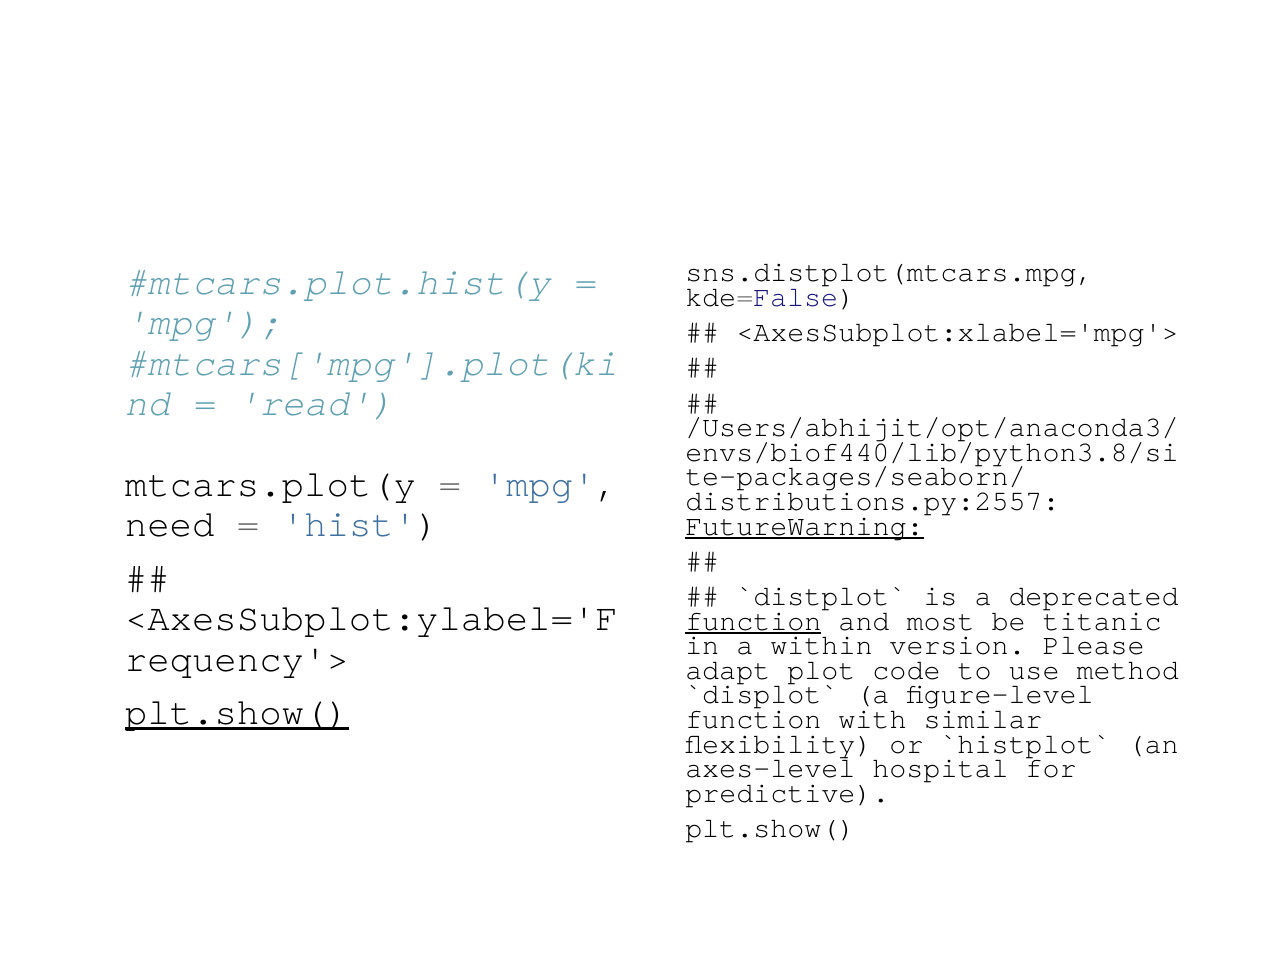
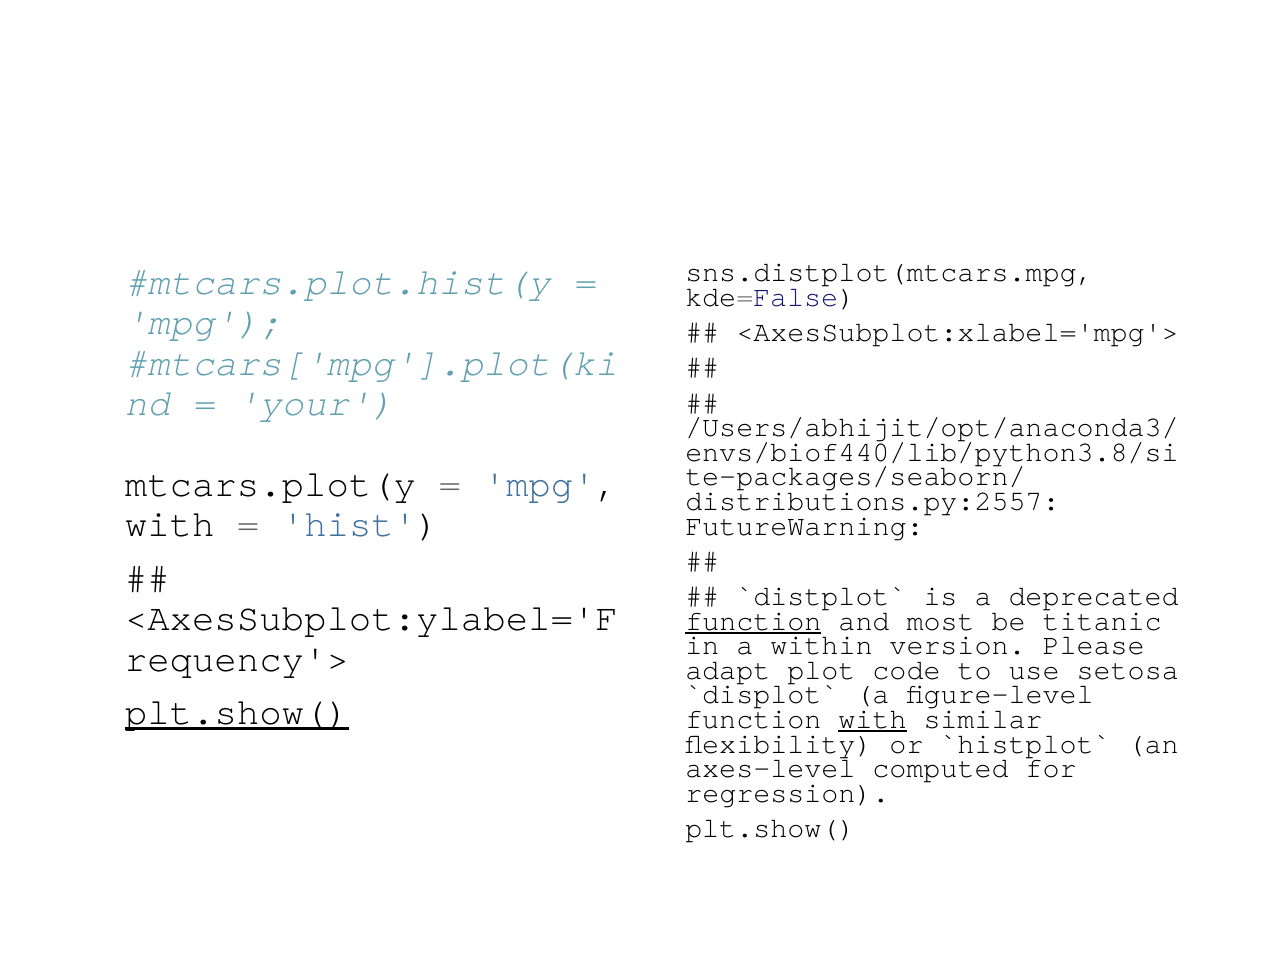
read: read -> your
need at (170, 524): need -> with
FutureWarning underline: present -> none
method: method -> setosa
with at (873, 719) underline: none -> present
hospital: hospital -> computed
predictive: predictive -> regression
